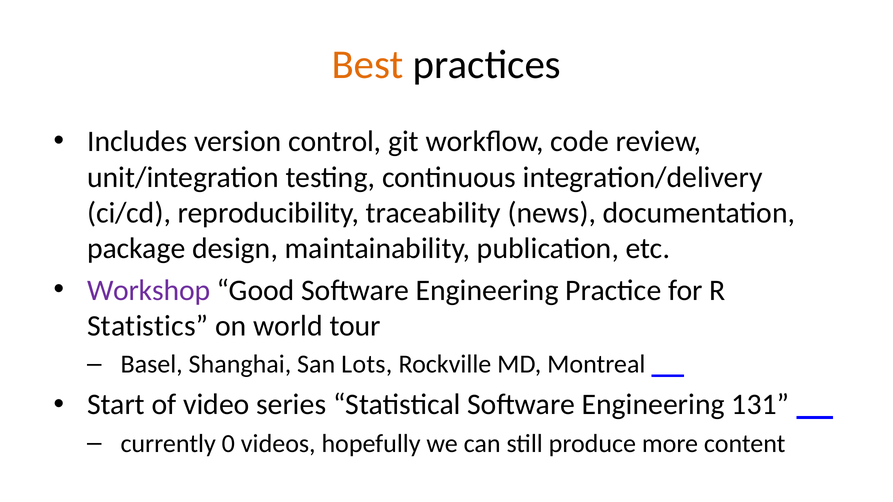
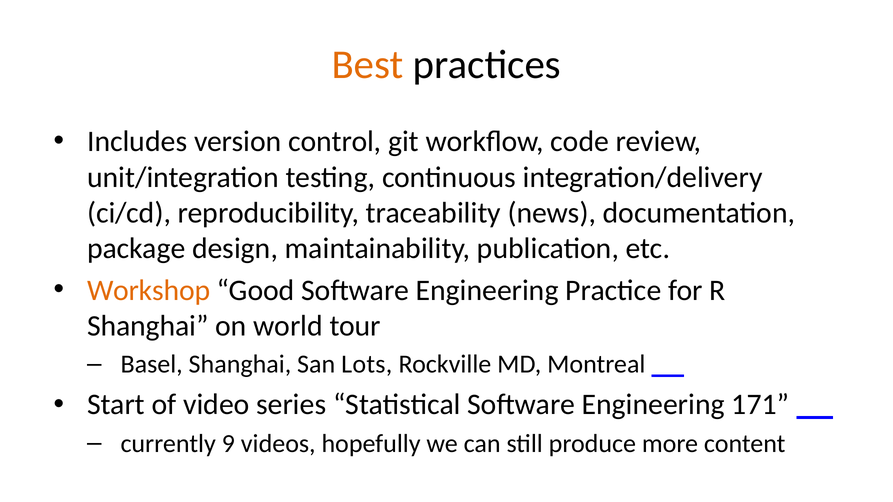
Workshop colour: purple -> orange
Statistics at (148, 326): Statistics -> Shanghai
131: 131 -> 171
0: 0 -> 9
